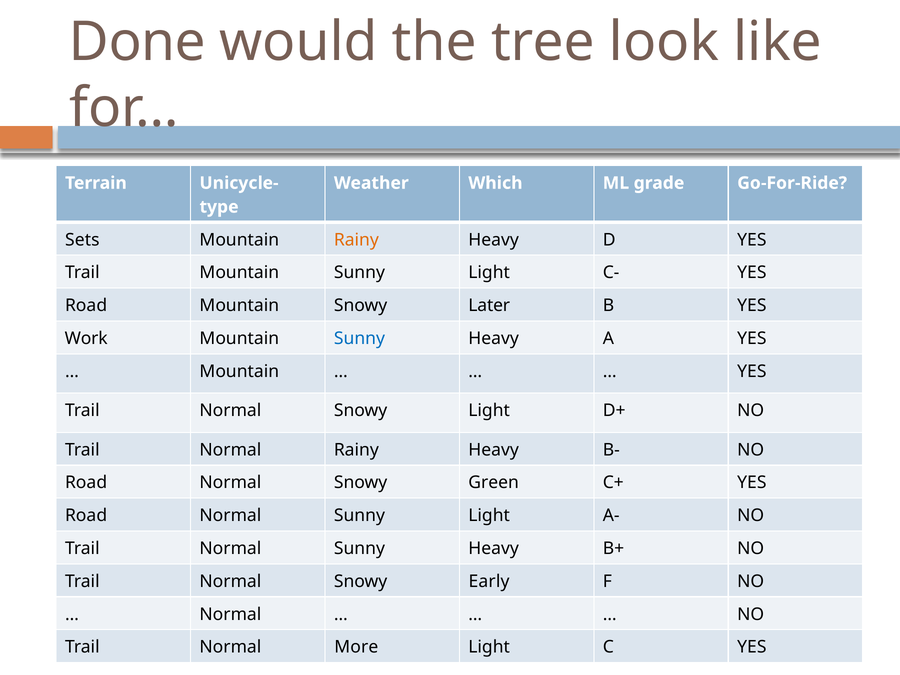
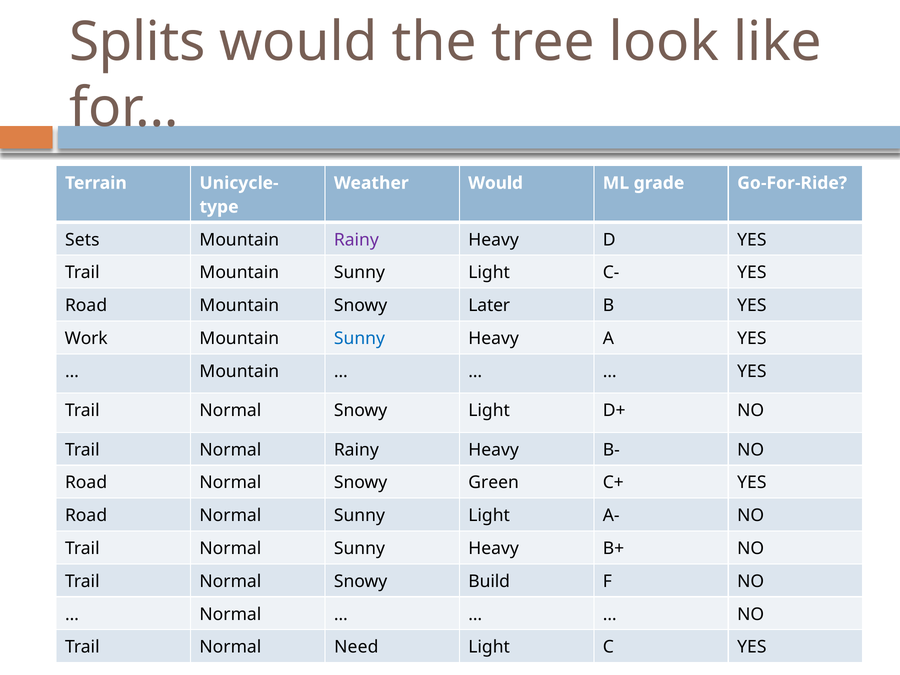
Done: Done -> Splits
Weather Which: Which -> Would
Rainy at (356, 240) colour: orange -> purple
Early: Early -> Build
More: More -> Need
